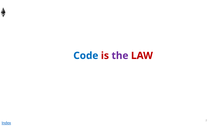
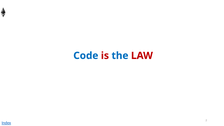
the colour: purple -> blue
